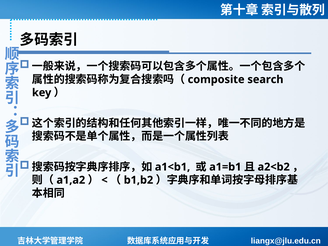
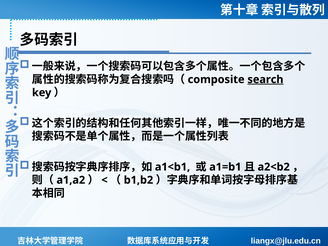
search underline: none -> present
